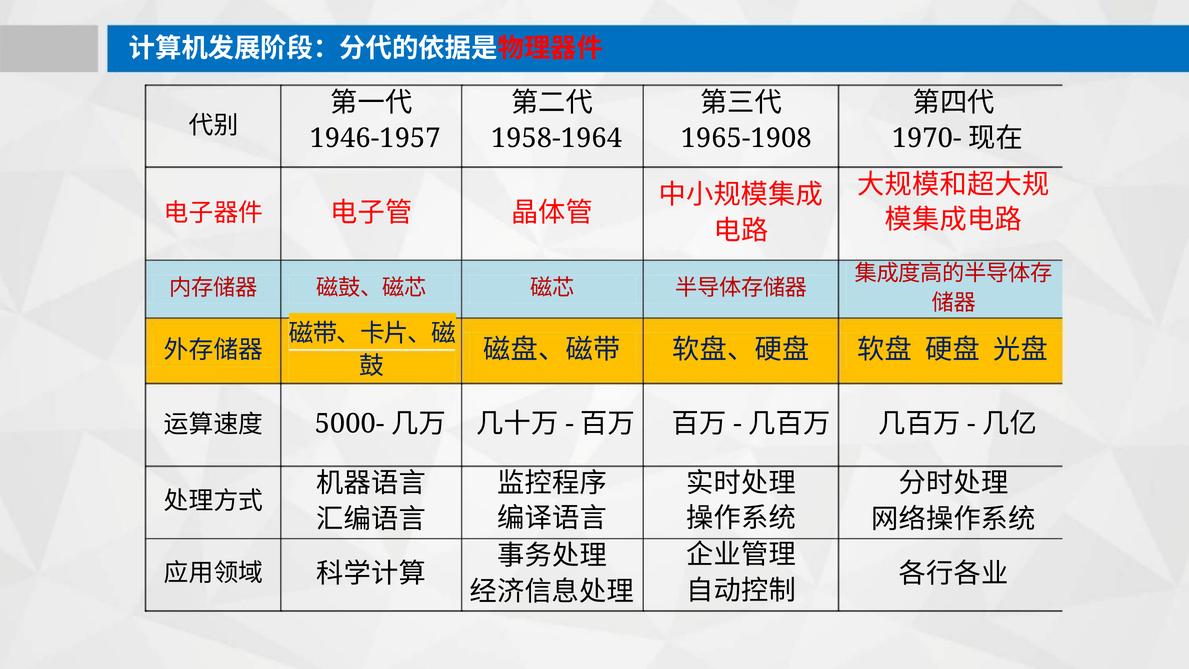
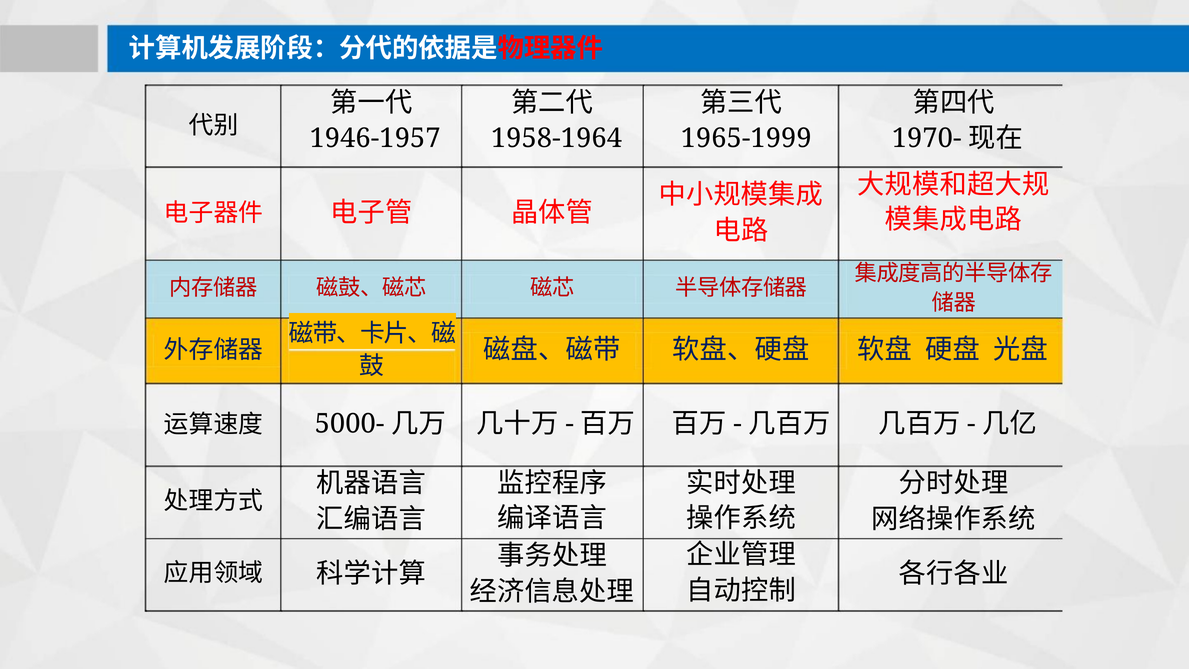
1965-1908: 1965-1908 -> 1965-1999
